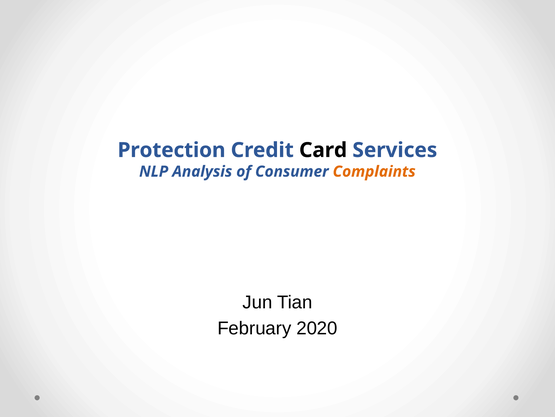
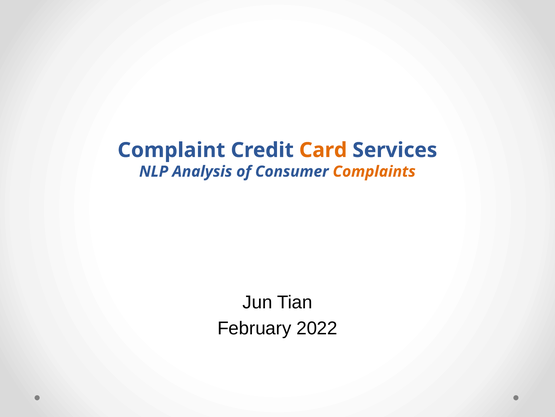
Protection: Protection -> Complaint
Card colour: black -> orange
2020: 2020 -> 2022
